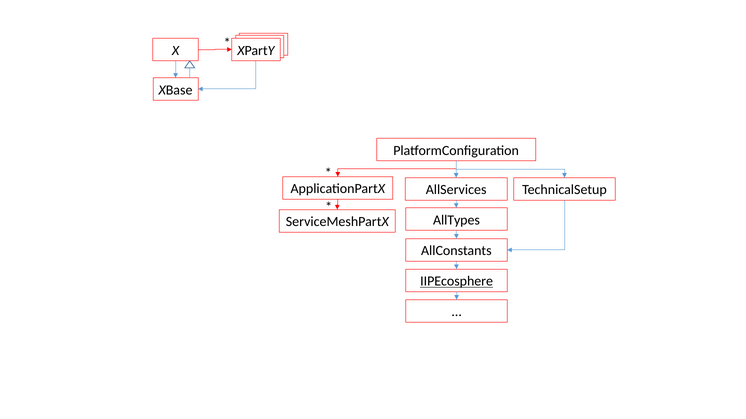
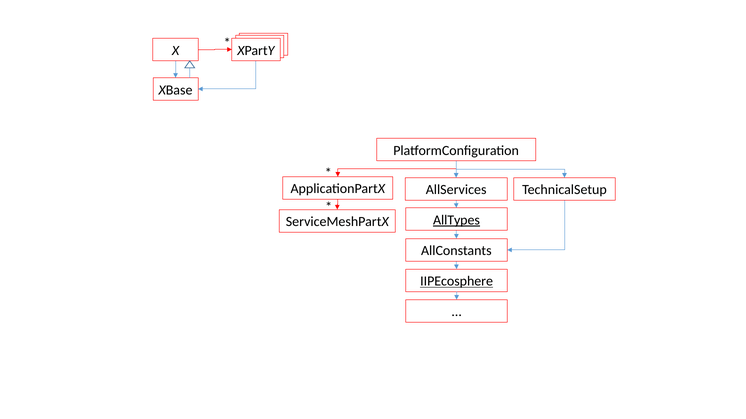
AllTypes underline: none -> present
